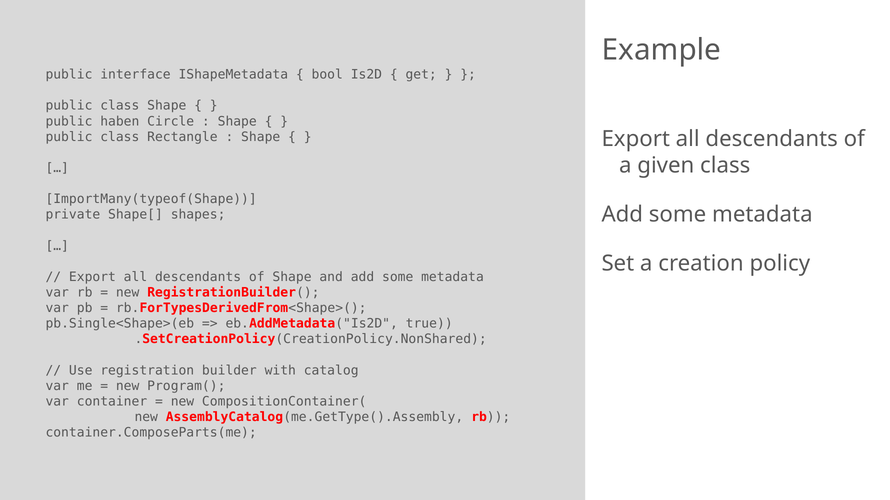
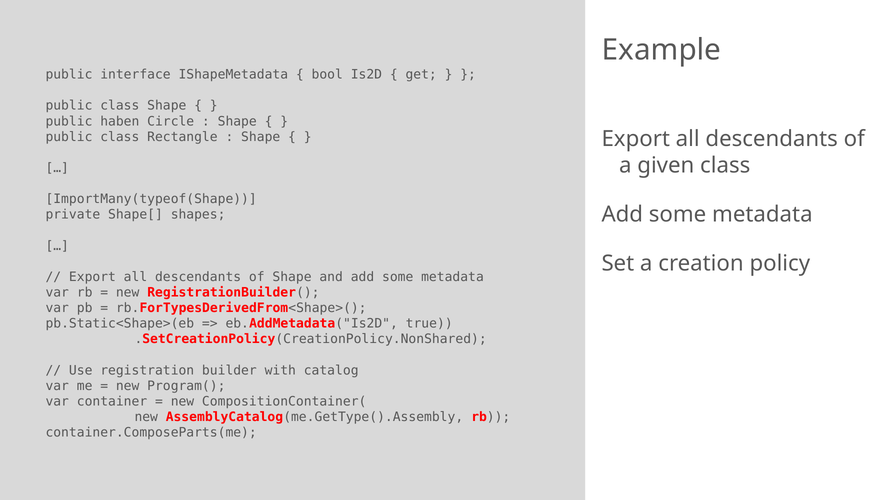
pb.Single<Shape>(eb: pb.Single<Shape>(eb -> pb.Static<Shape>(eb
